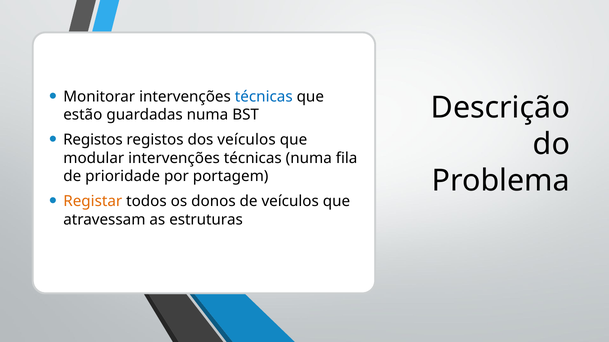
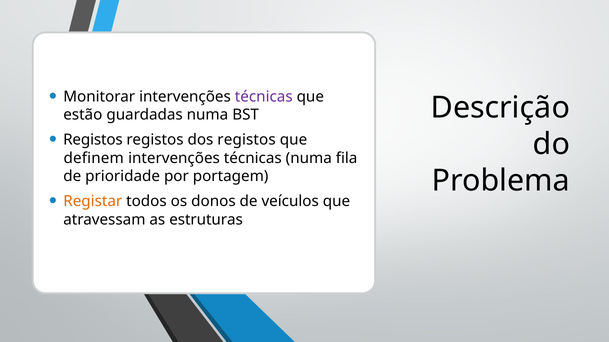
técnicas at (264, 97) colour: blue -> purple
dos veículos: veículos -> registos
modular: modular -> definem
